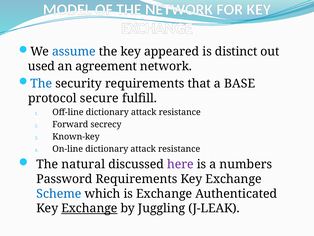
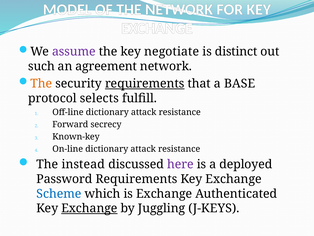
assume colour: blue -> purple
appeared: appeared -> negotiate
used: used -> such
The at (41, 83) colour: blue -> orange
requirements at (145, 83) underline: none -> present
secure: secure -> selects
natural: natural -> instead
numbers: numbers -> deployed
J-LEAK: J-LEAK -> J-KEYS
